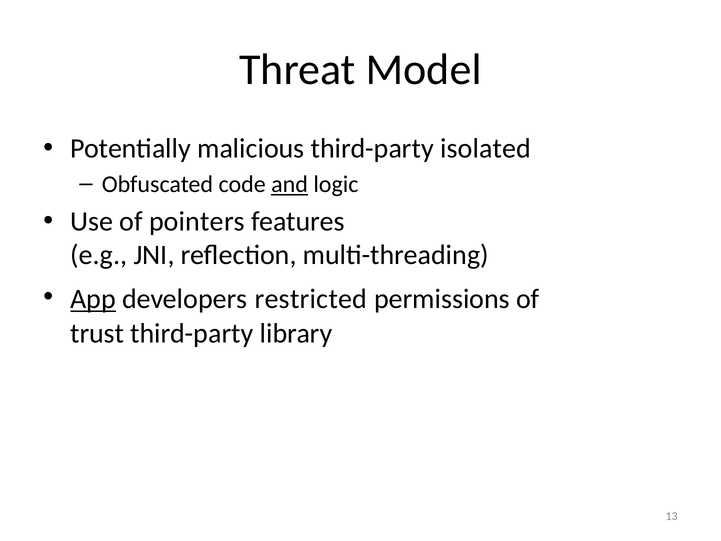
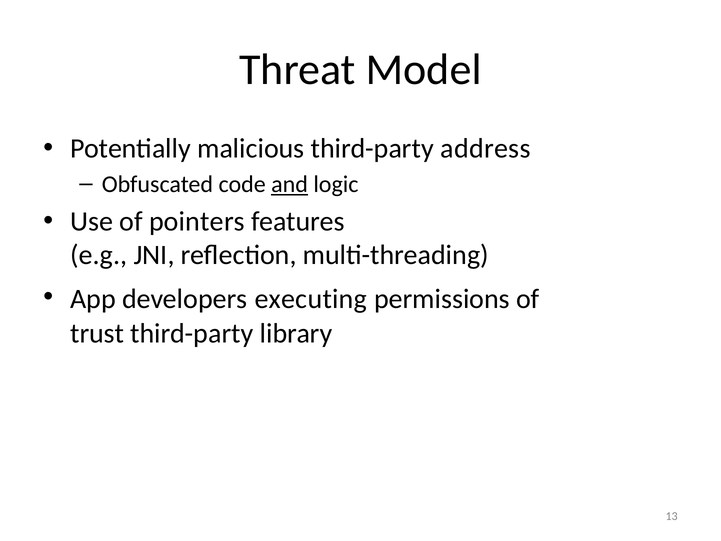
isolated: isolated -> address
App underline: present -> none
restricted: restricted -> executing
